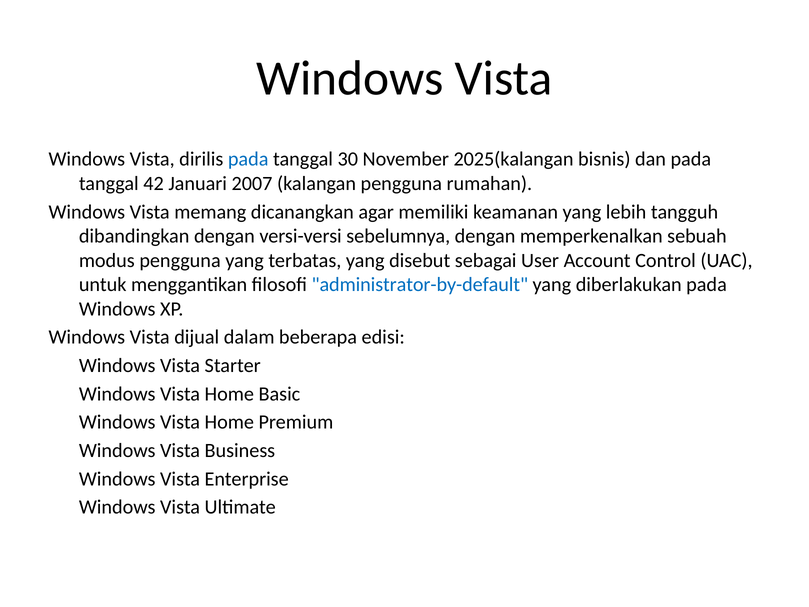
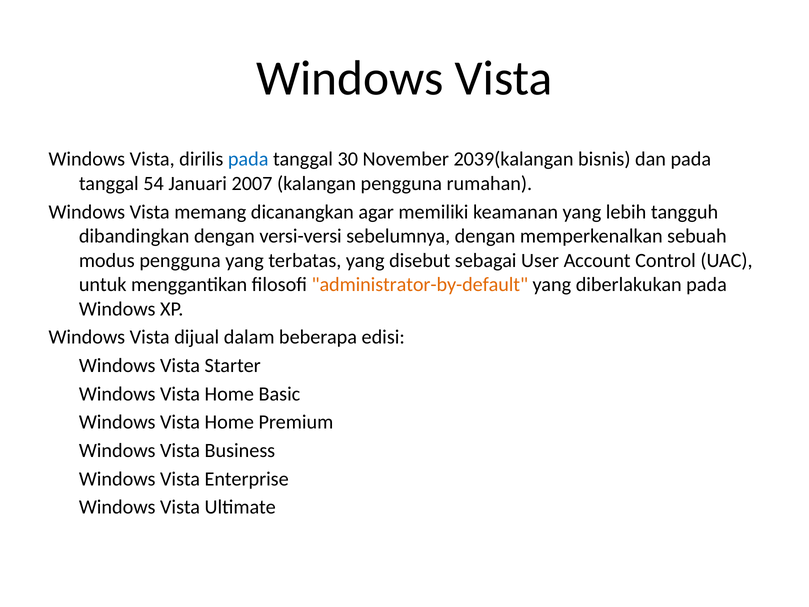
2025(kalangan: 2025(kalangan -> 2039(kalangan
42: 42 -> 54
administrator-by-default colour: blue -> orange
